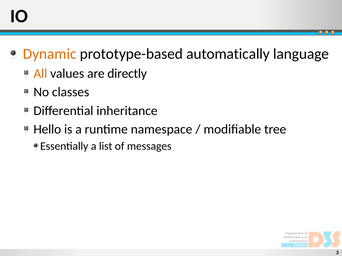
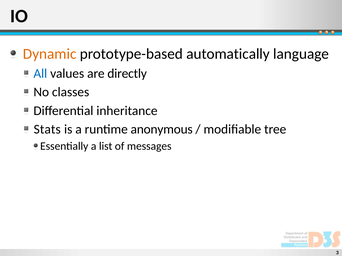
All colour: orange -> blue
Hello: Hello -> Stats
namespace: namespace -> anonymous
